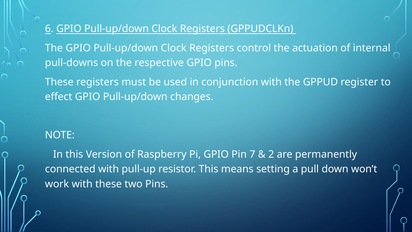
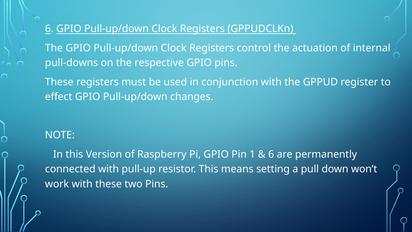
7: 7 -> 1
2 at (271, 154): 2 -> 6
